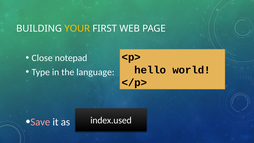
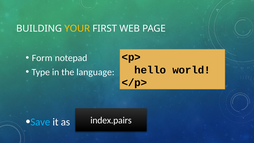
Close: Close -> Form
Save colour: pink -> light blue
index.used: index.used -> index.pairs
